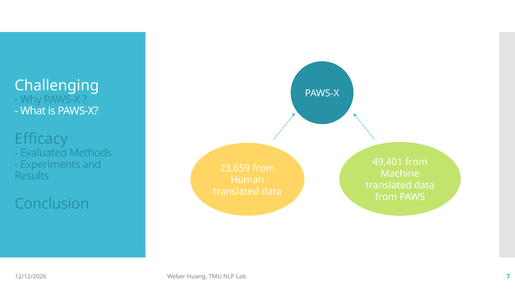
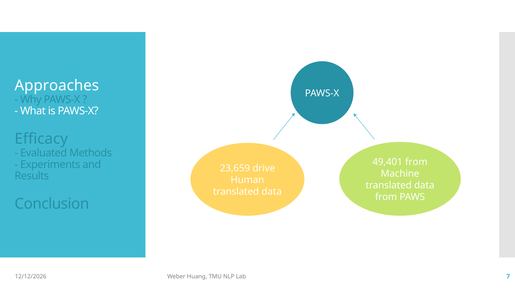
Challenging: Challenging -> Approaches
23,659 from: from -> drive
